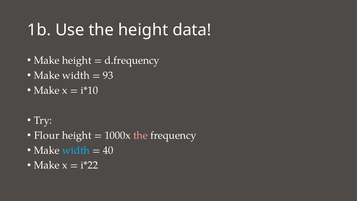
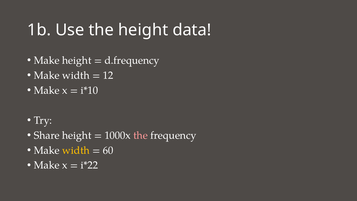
93: 93 -> 12
Flour: Flour -> Share
width at (76, 150) colour: light blue -> yellow
40: 40 -> 60
